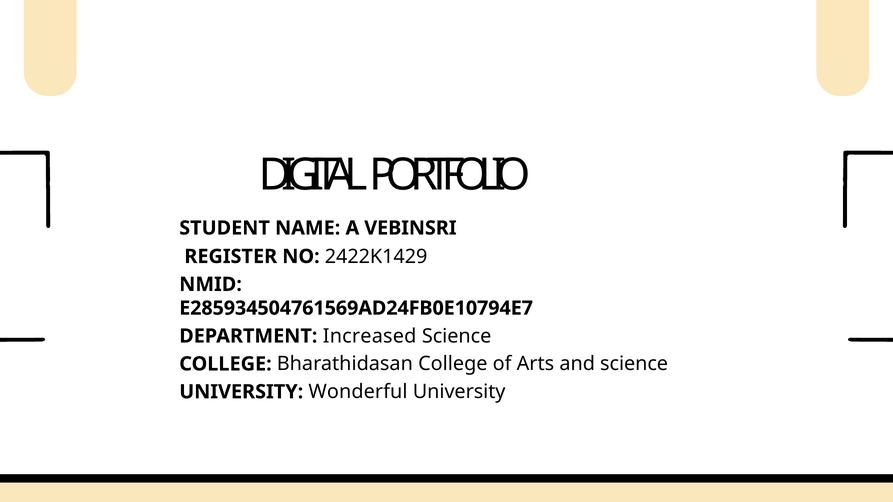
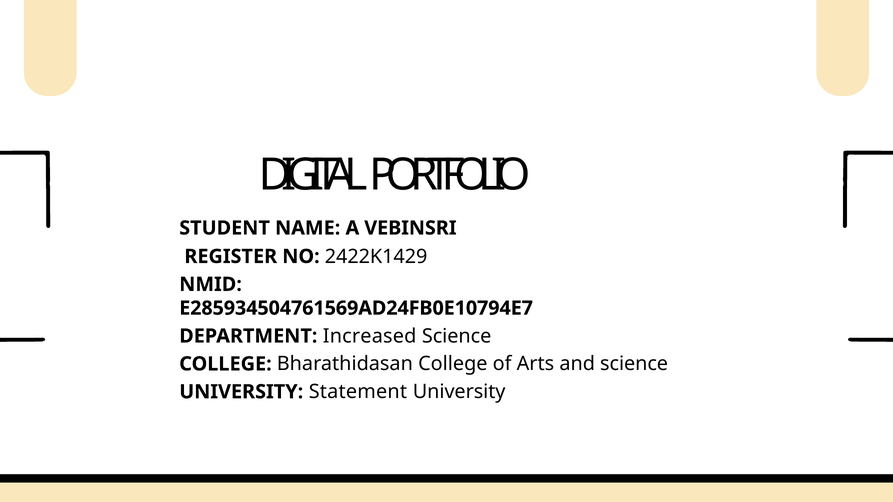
Wonderful: Wonderful -> Statement
